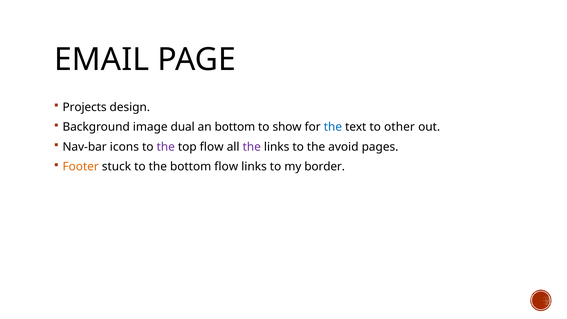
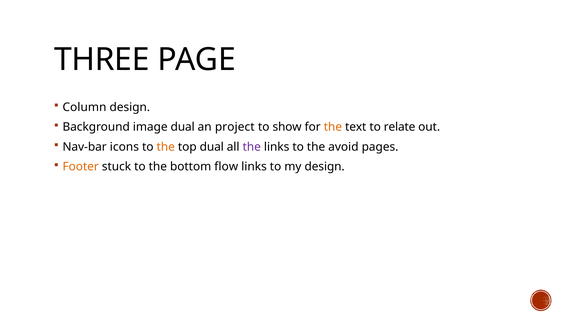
EMAIL: EMAIL -> THREE
Projects: Projects -> Column
an bottom: bottom -> project
the at (333, 127) colour: blue -> orange
other: other -> relate
the at (166, 147) colour: purple -> orange
top flow: flow -> dual
my border: border -> design
